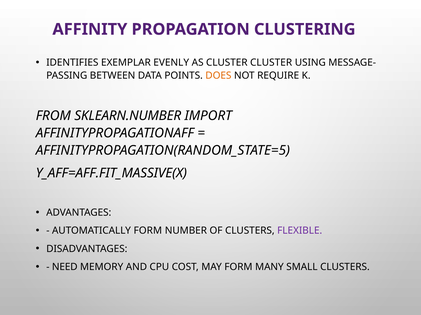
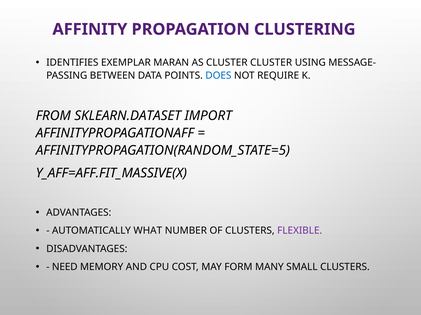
EVENLY: EVENLY -> MARAN
DOES colour: orange -> blue
SKLEARN.NUMBER: SKLEARN.NUMBER -> SKLEARN.DATASET
AUTOMATICALLY FORM: FORM -> WHAT
